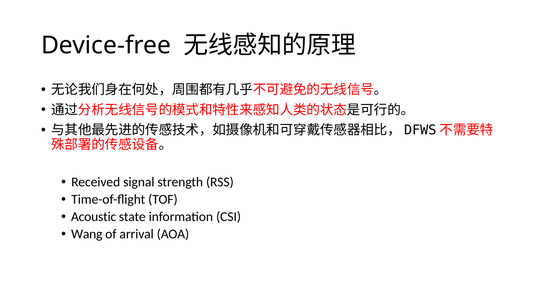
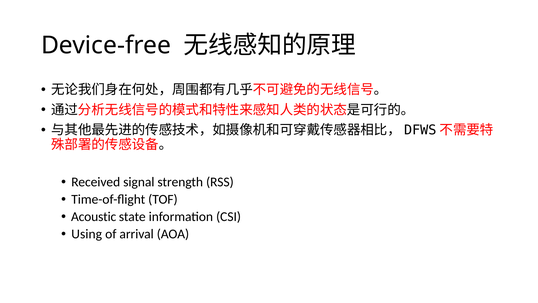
Wang: Wang -> Using
